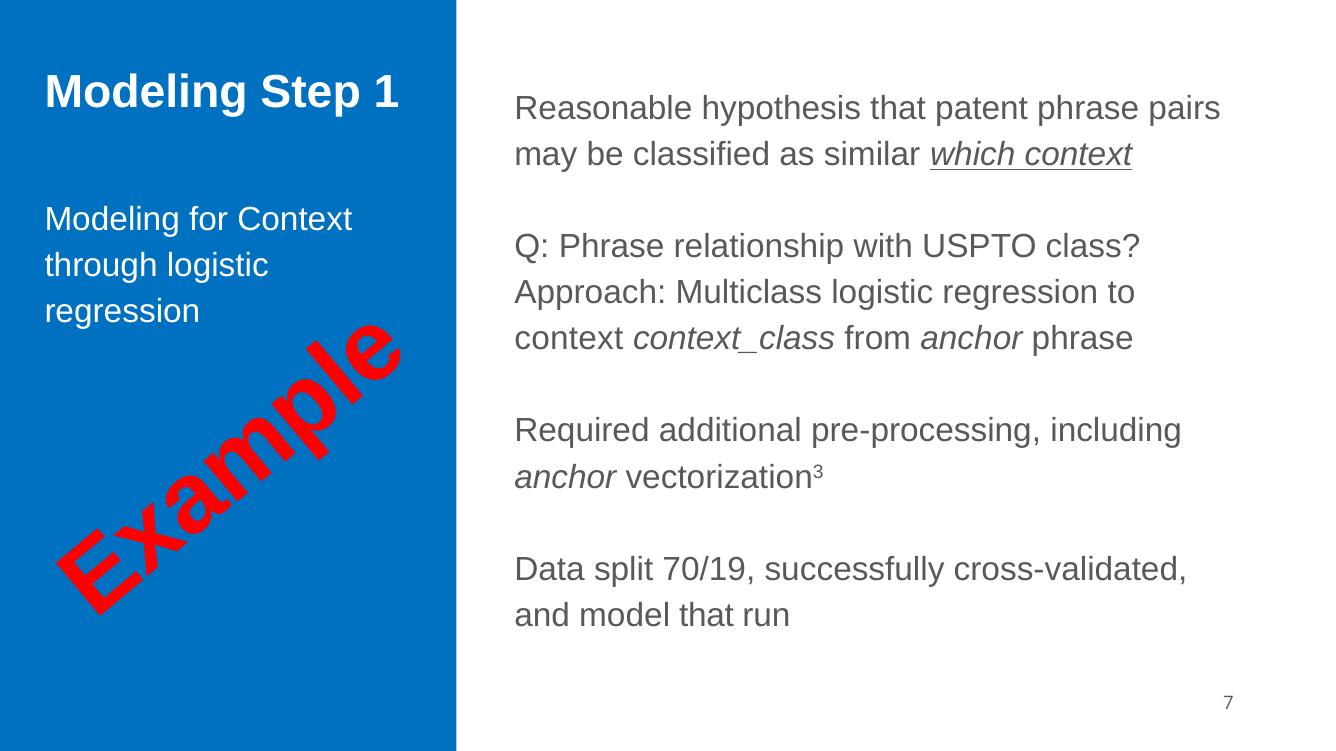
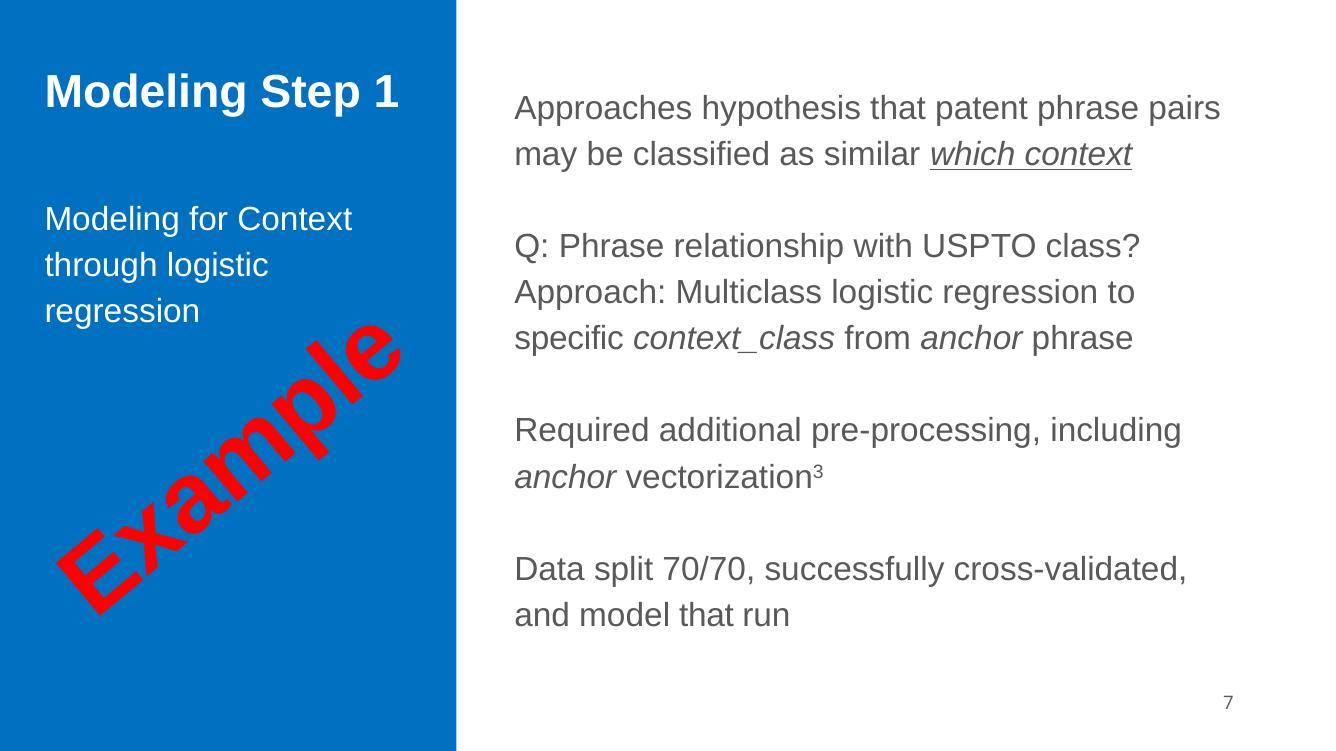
Reasonable: Reasonable -> Approaches
context at (569, 339): context -> specific
70/19: 70/19 -> 70/70
